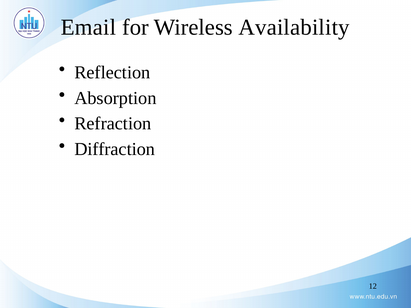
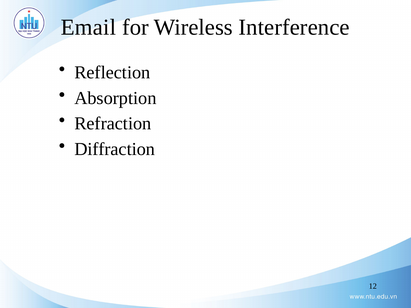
Availability: Availability -> Interference
